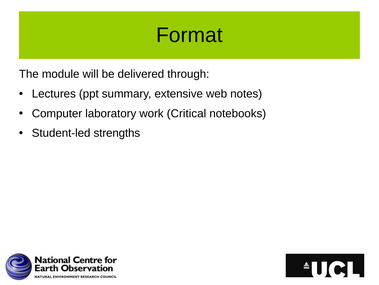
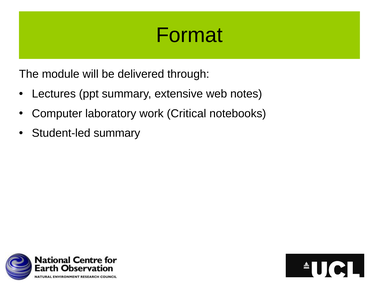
Student-led strengths: strengths -> summary
